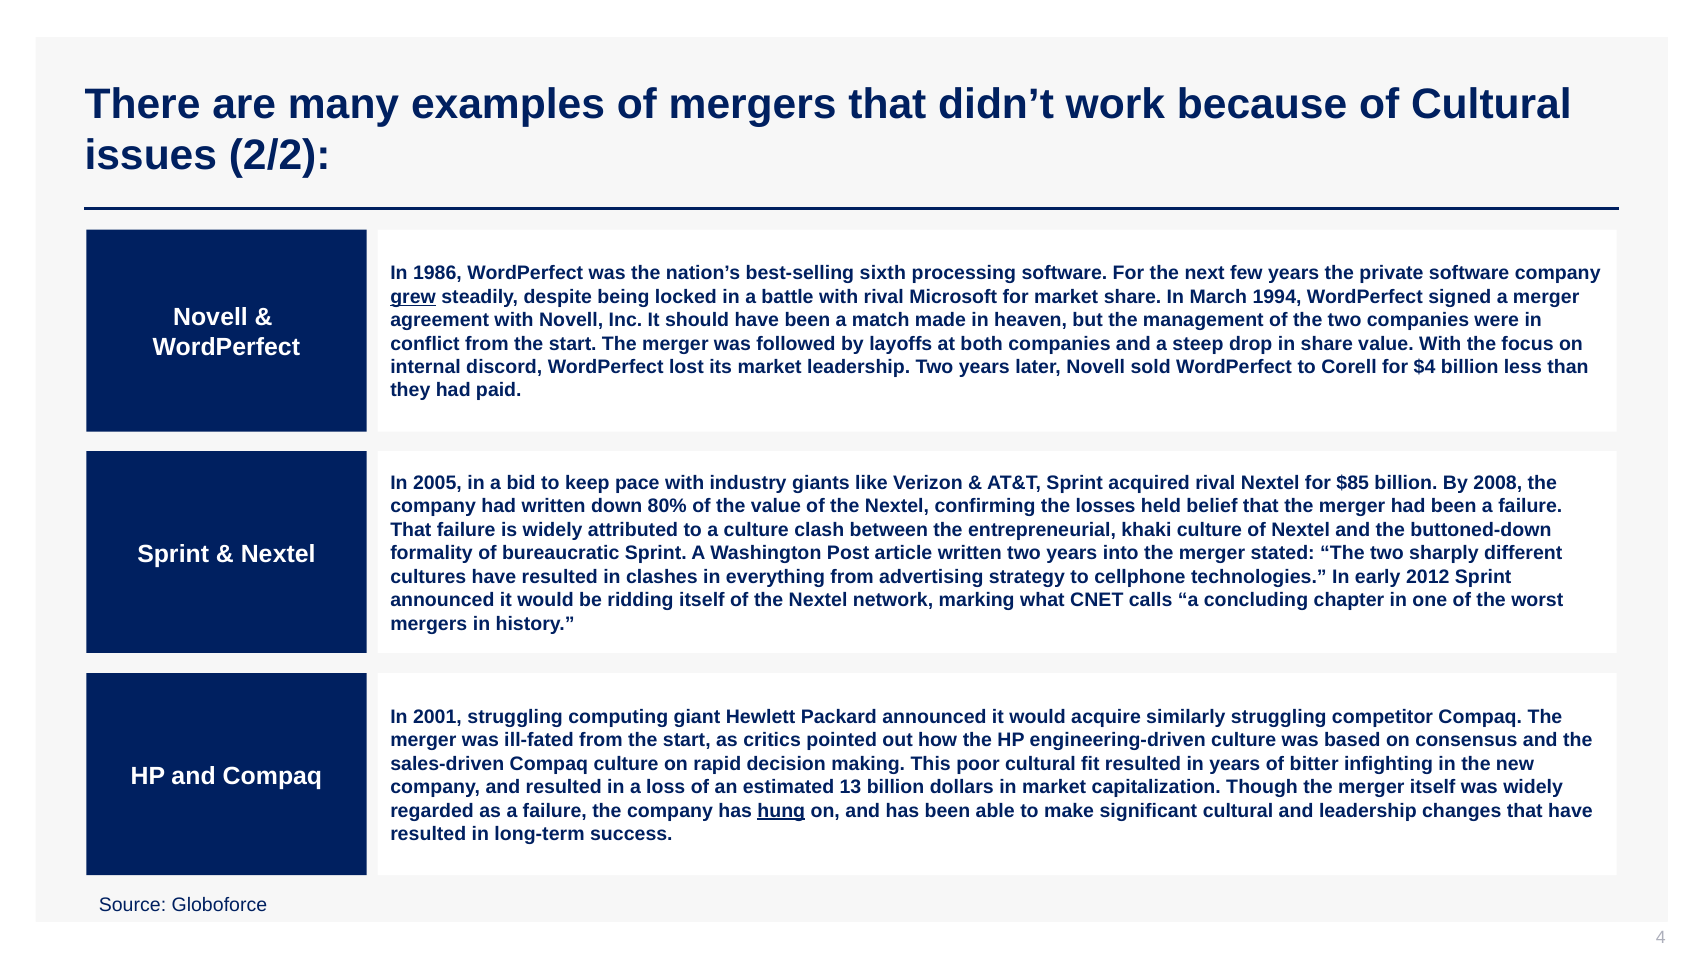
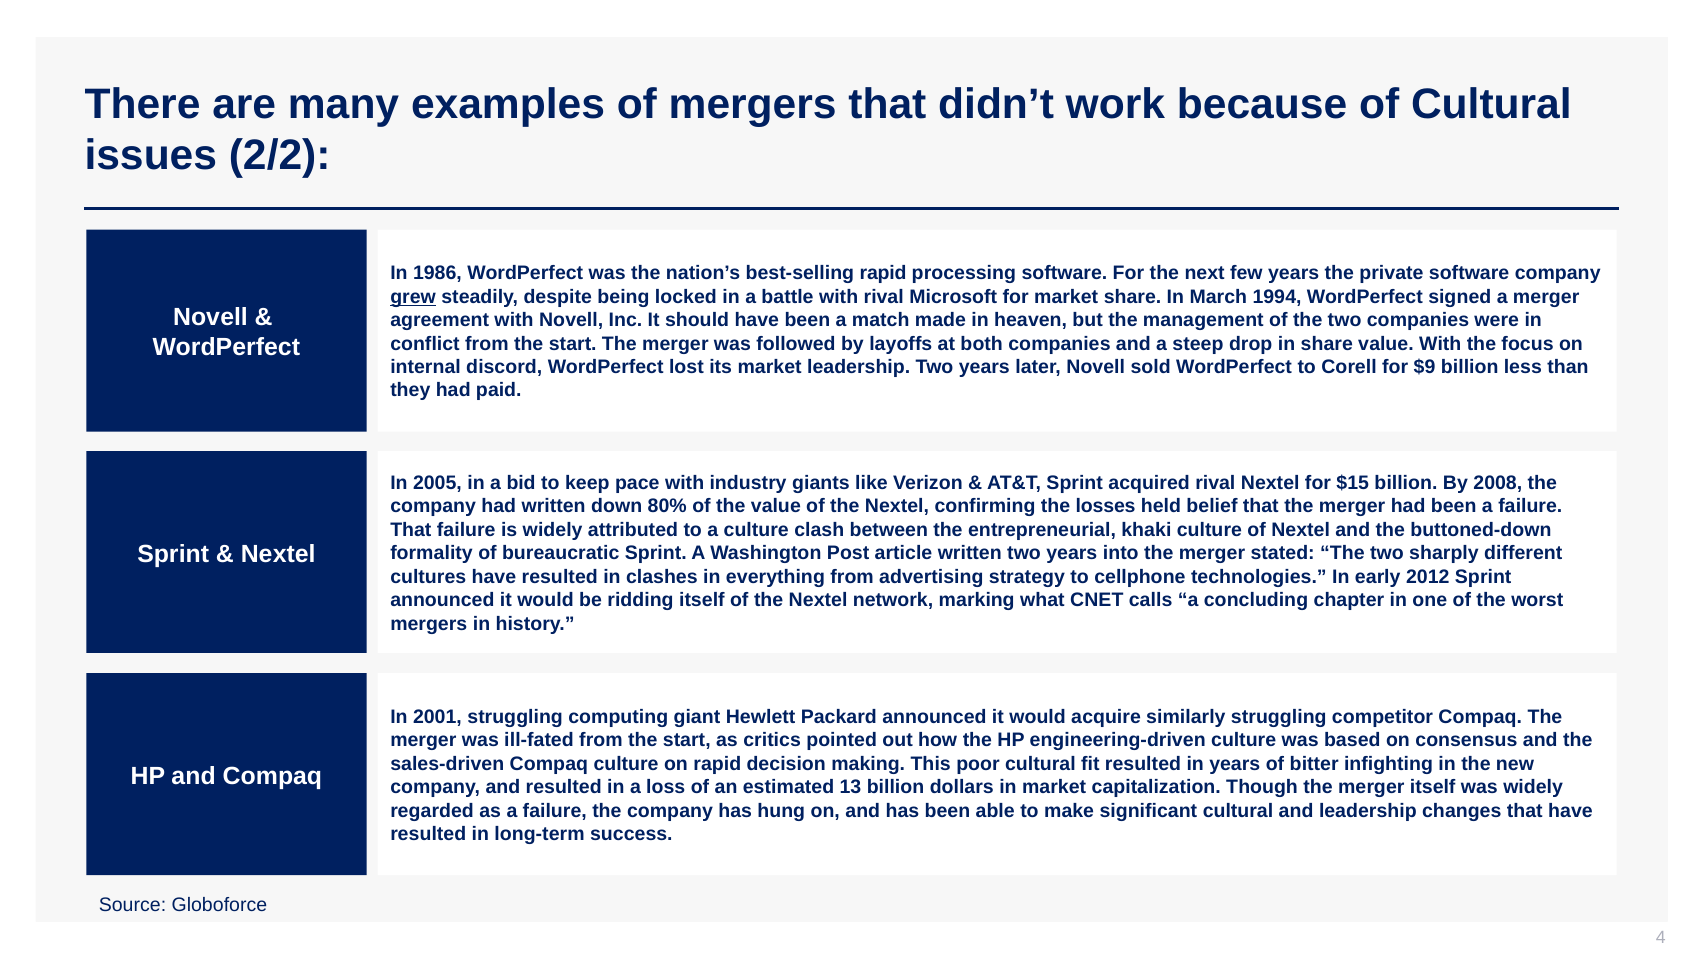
best-selling sixth: sixth -> rapid
$4: $4 -> $9
$85: $85 -> $15
hung underline: present -> none
